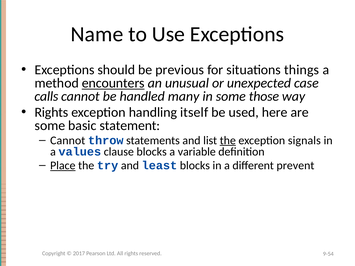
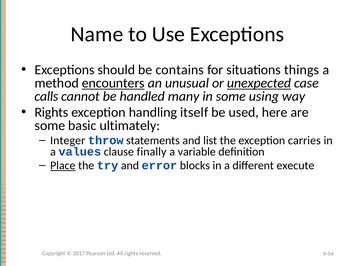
previous: previous -> contains
unexpected underline: none -> present
those: those -> using
statement: statement -> ultimately
Cannot at (68, 141): Cannot -> Integer
the at (228, 141) underline: present -> none
signals: signals -> carries
clause blocks: blocks -> finally
least: least -> error
prevent: prevent -> execute
